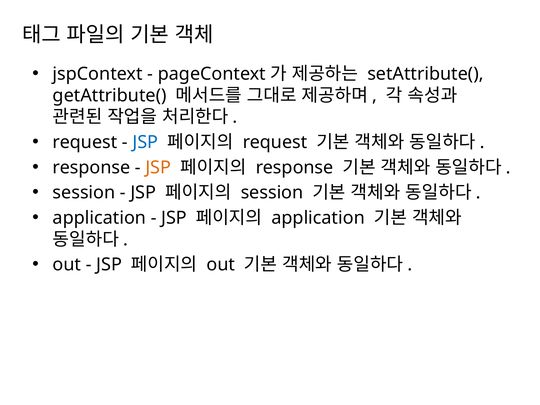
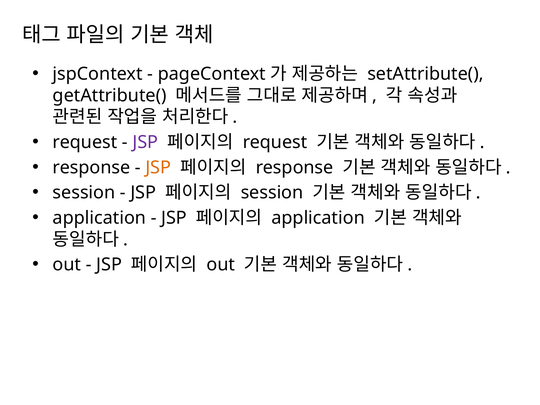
JSP at (145, 142) colour: blue -> purple
